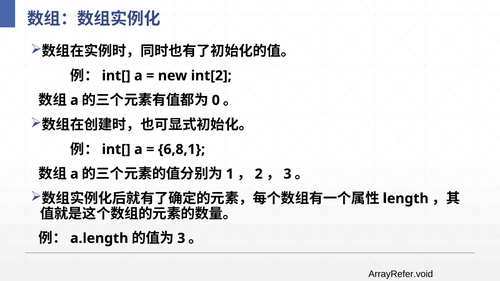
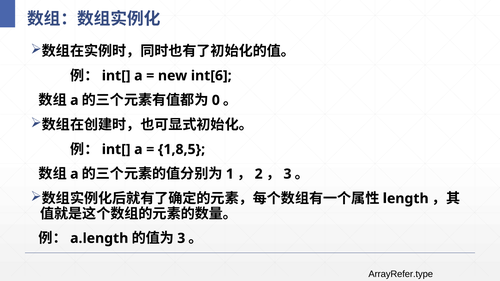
int[2: int[2 -> int[6
6,8,1: 6,8,1 -> 1,8,5
ArrayRefer.void: ArrayRefer.void -> ArrayRefer.type
